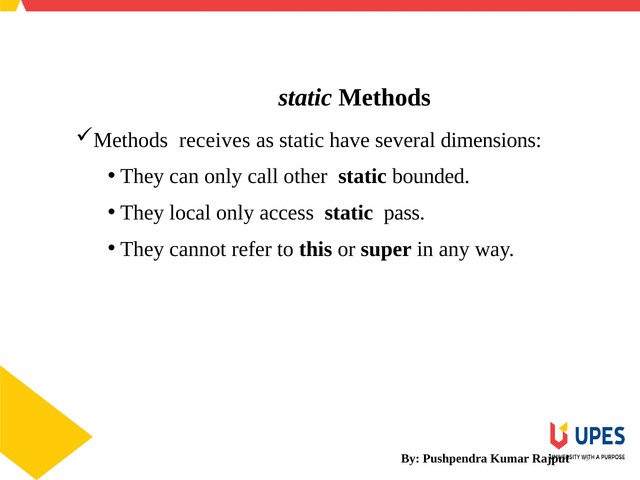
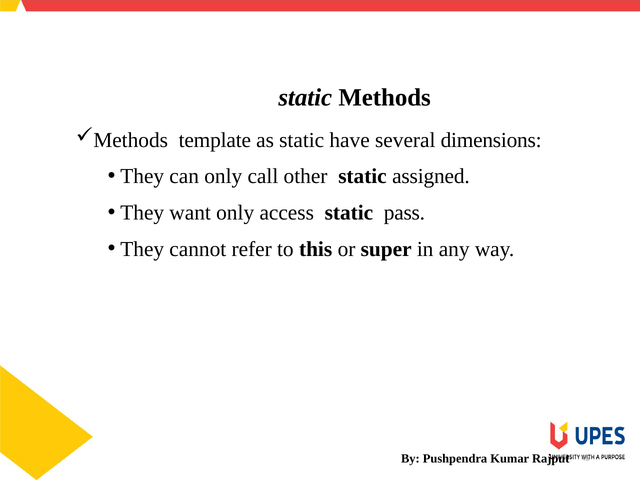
receives: receives -> template
bounded: bounded -> assigned
local: local -> want
